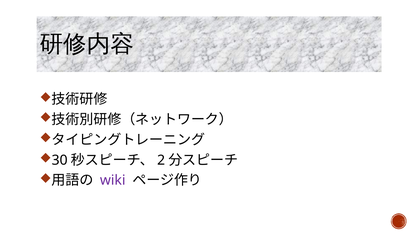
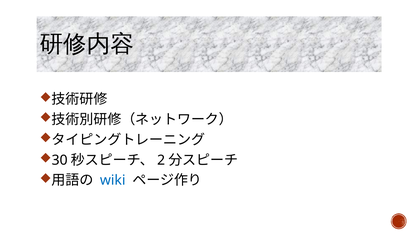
wiki colour: purple -> blue
